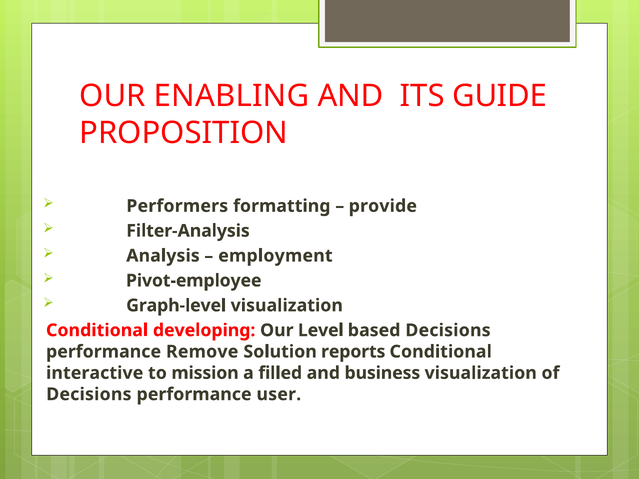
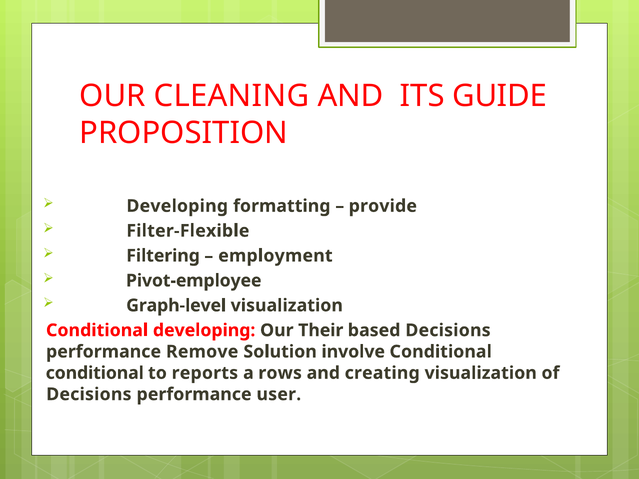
ENABLING: ENABLING -> CLEANING
Performers at (177, 206): Performers -> Developing
Filter-Analysis: Filter-Analysis -> Filter-Flexible
Analysis: Analysis -> Filtering
Level: Level -> Their
reports: reports -> involve
interactive at (95, 373): interactive -> conditional
mission: mission -> reports
filled: filled -> rows
business: business -> creating
